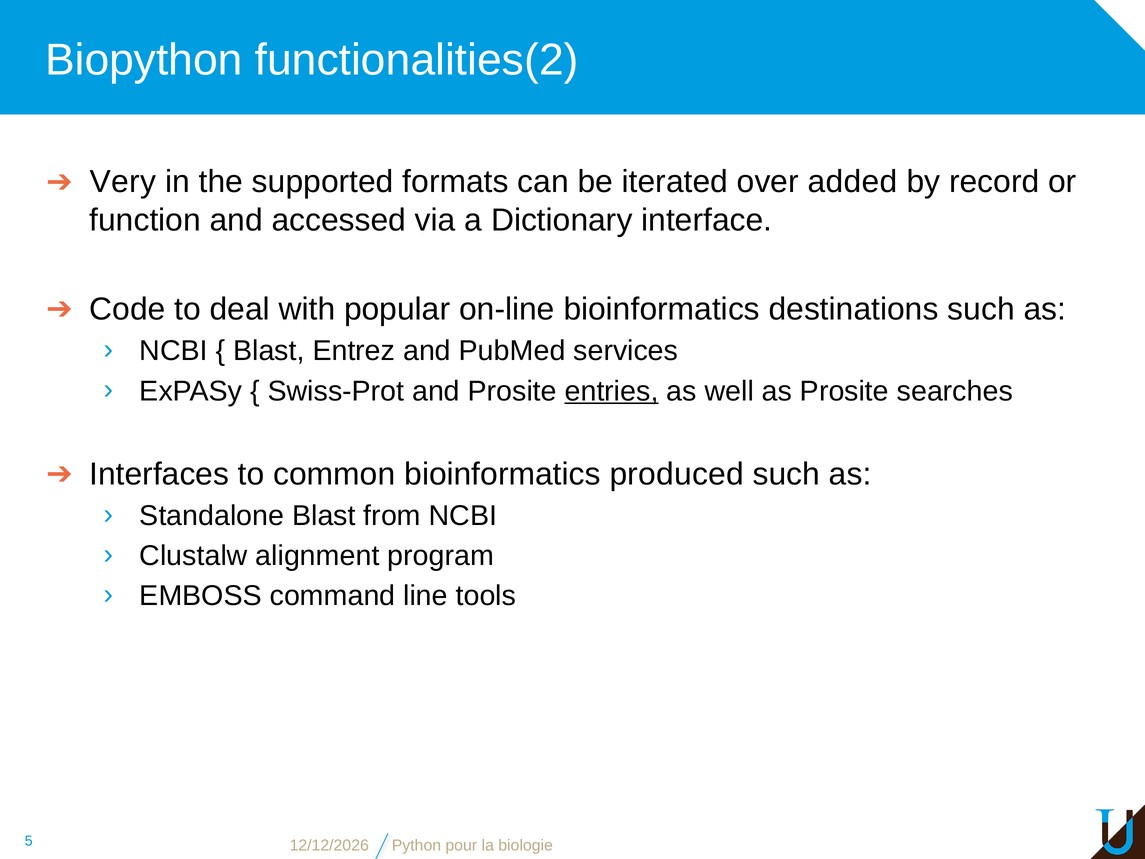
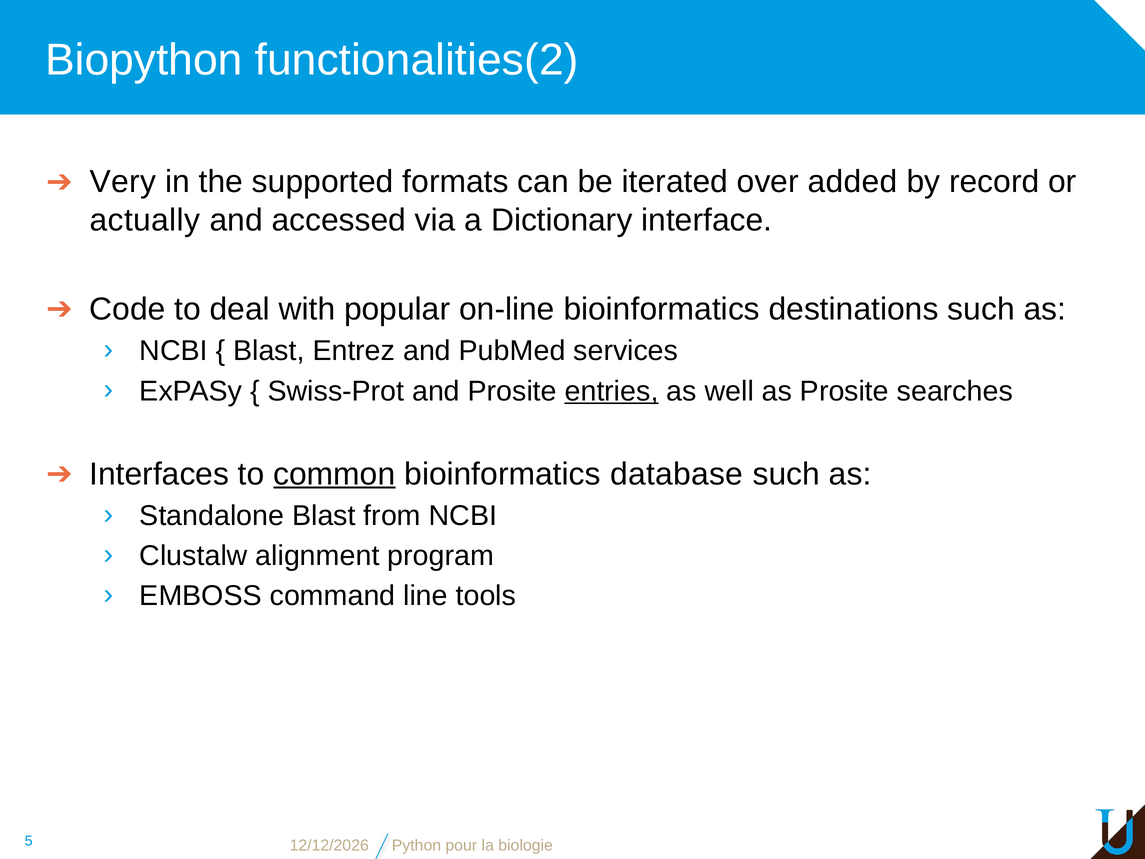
function: function -> actually
common underline: none -> present
produced: produced -> database
